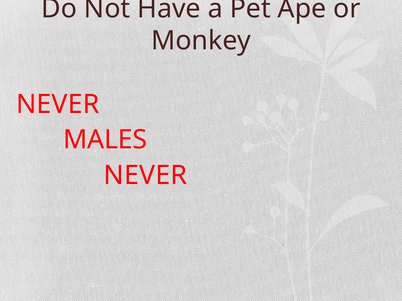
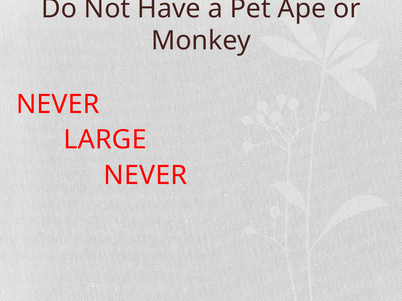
MALES: MALES -> LARGE
